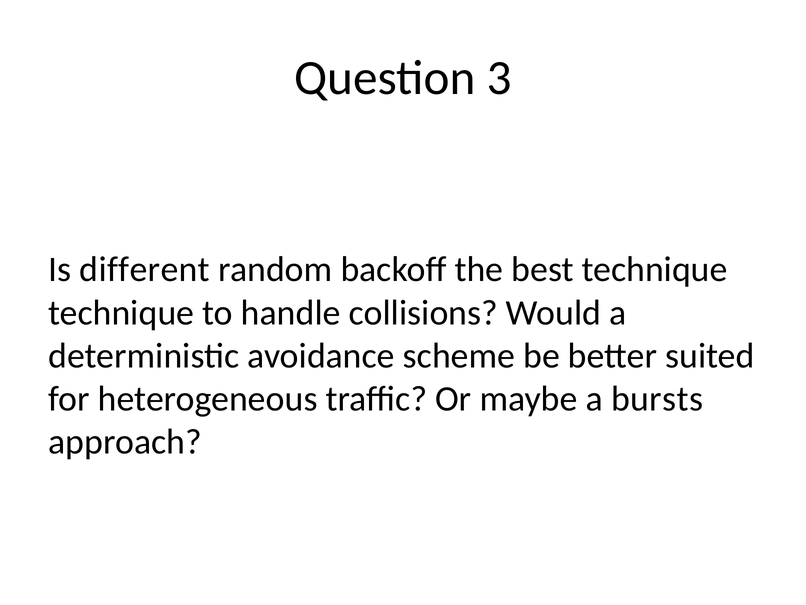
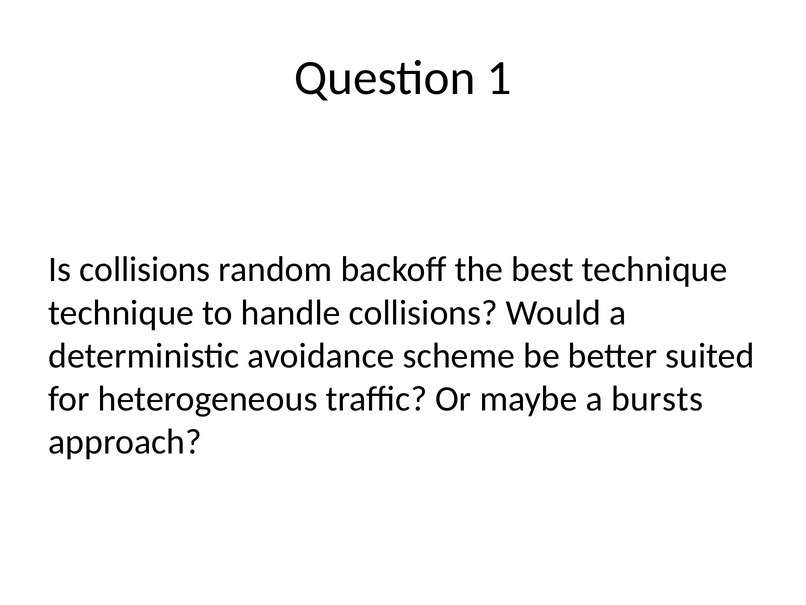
3: 3 -> 1
Is different: different -> collisions
